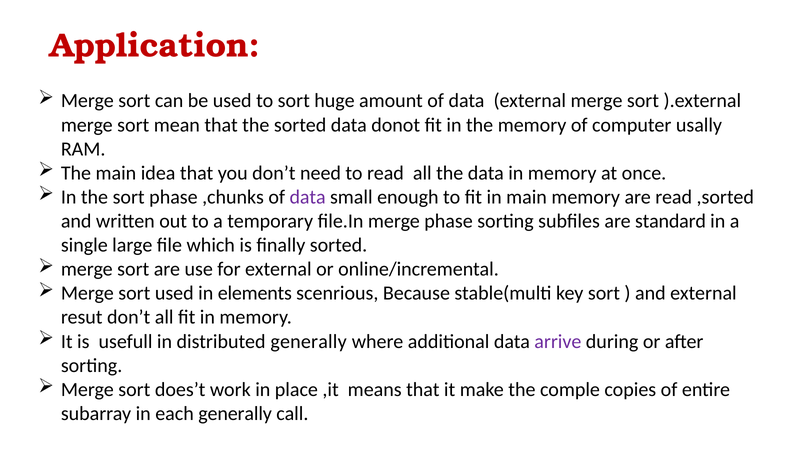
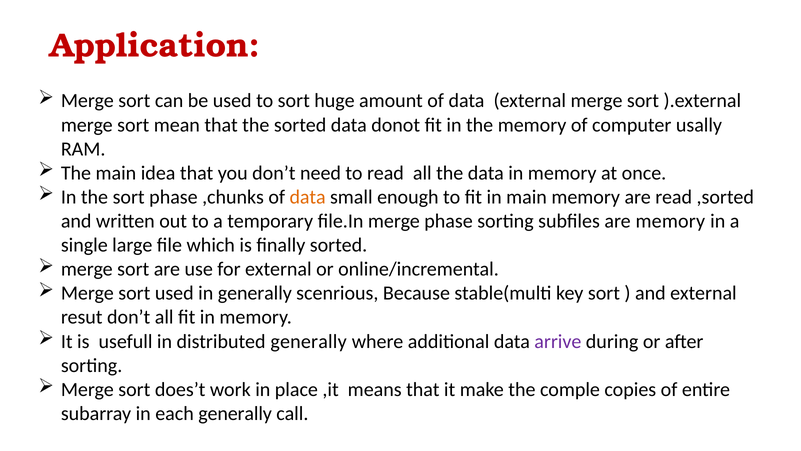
data at (308, 197) colour: purple -> orange
are standard: standard -> memory
in elements: elements -> generally
